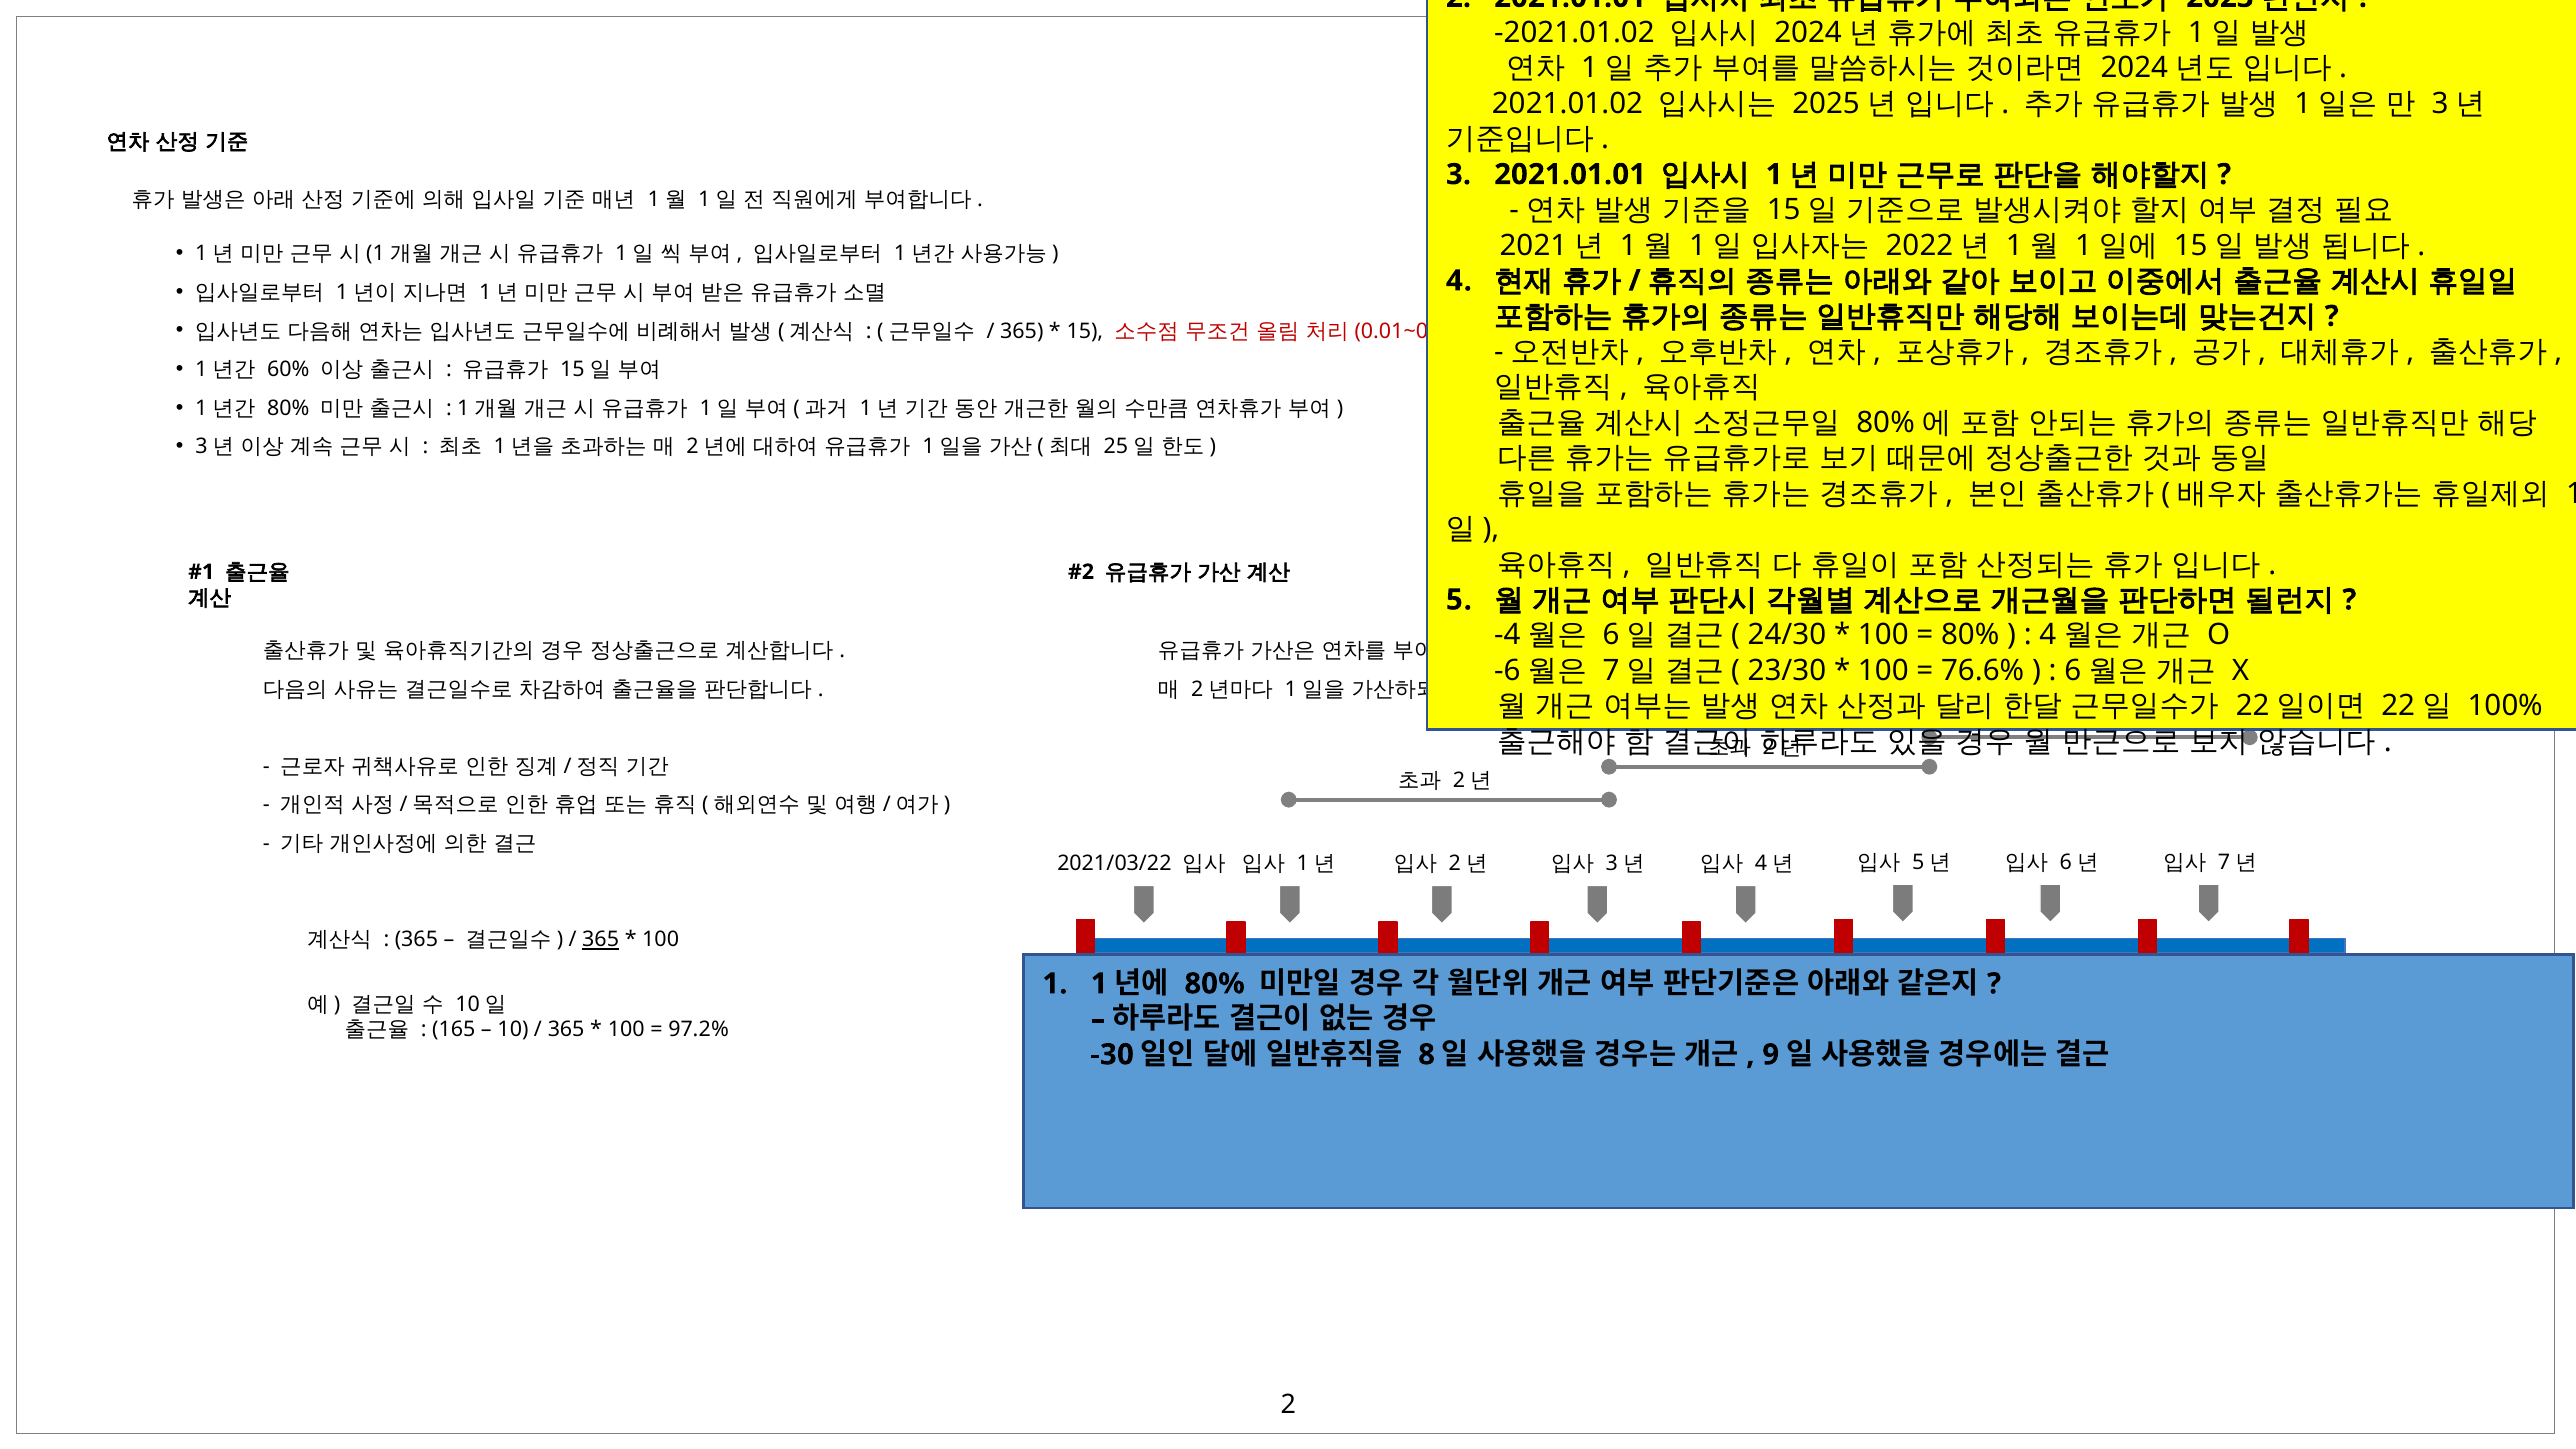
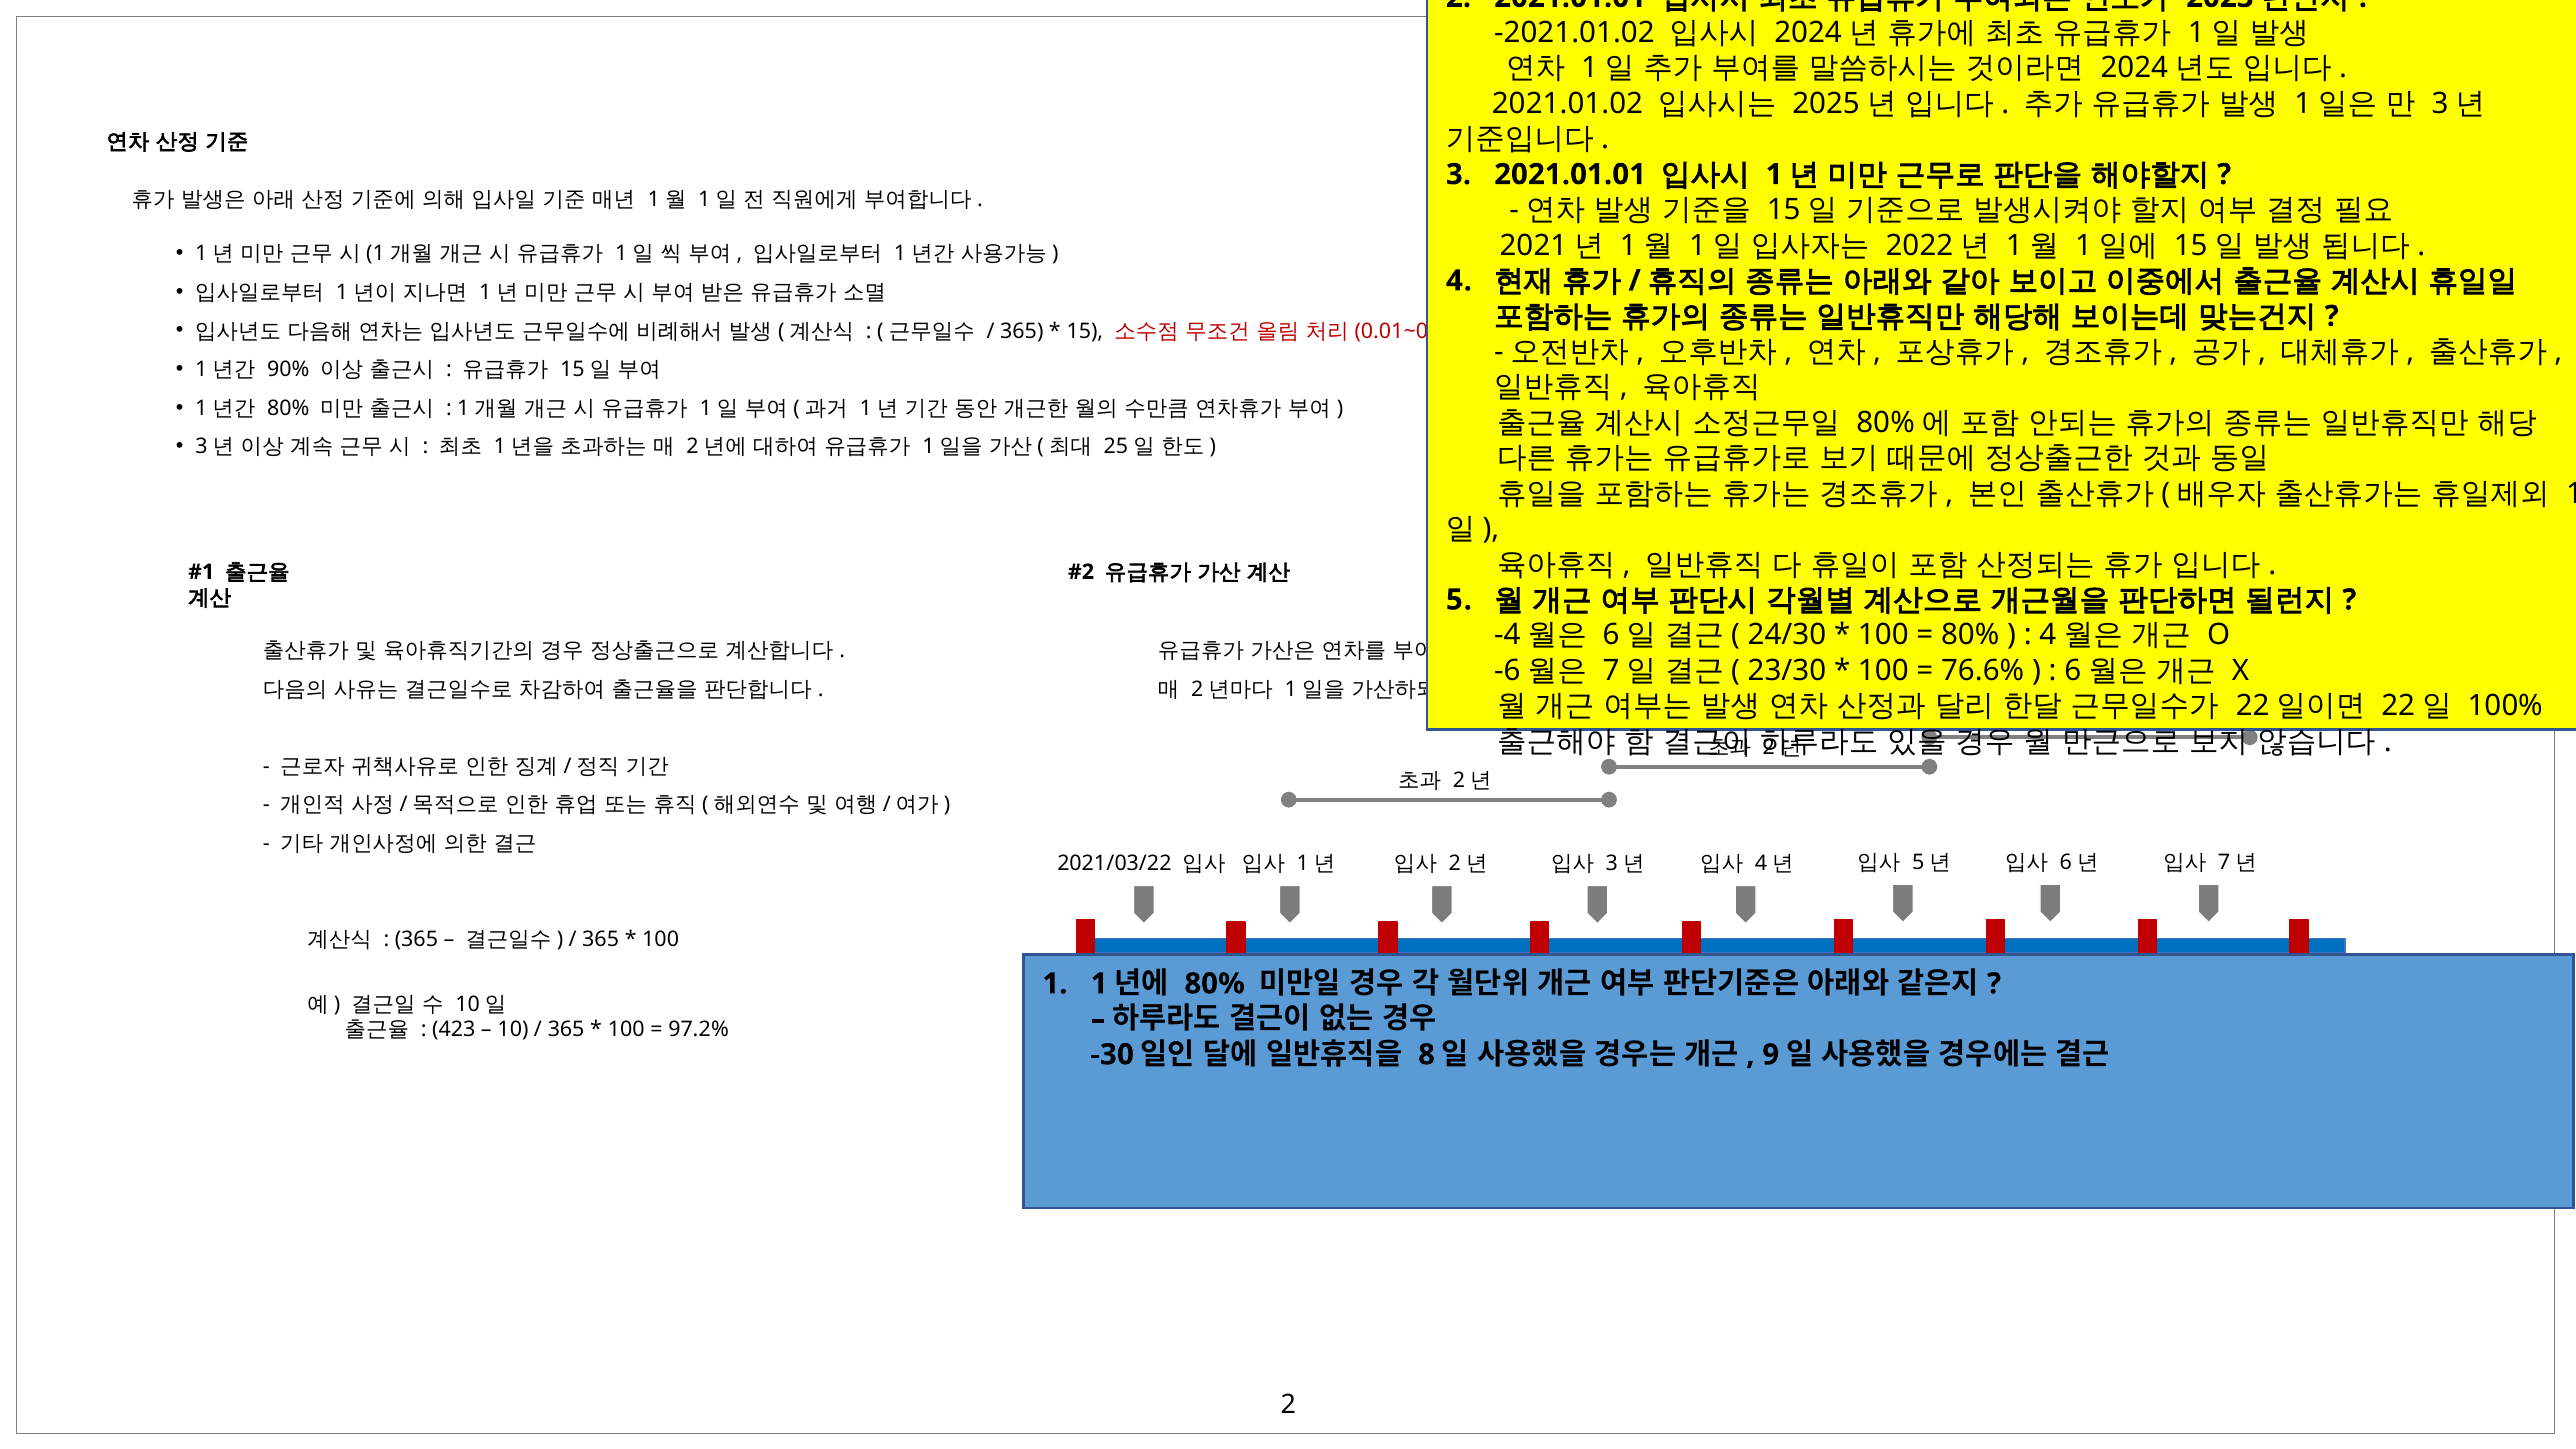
60%: 60% -> 90%
365 at (601, 940) underline: present -> none
165: 165 -> 423
